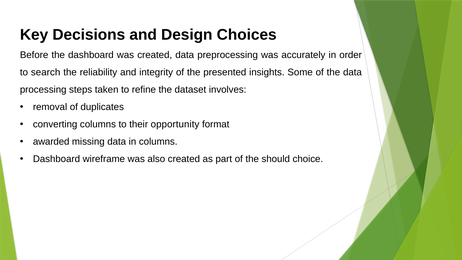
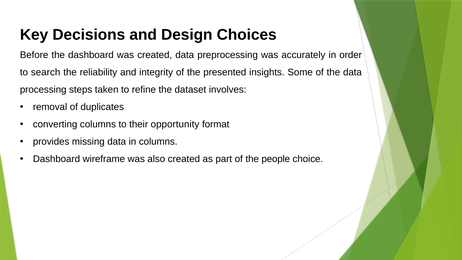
awarded: awarded -> provides
should: should -> people
